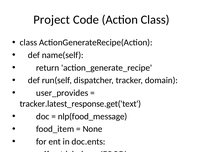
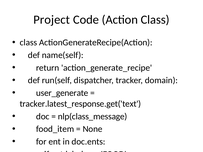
user_provides: user_provides -> user_generate
nlp(food_message: nlp(food_message -> nlp(class_message
